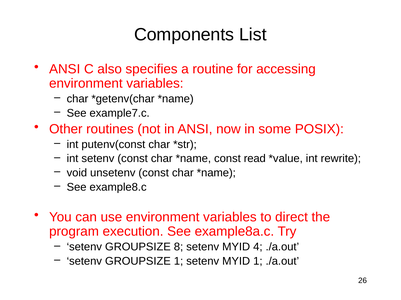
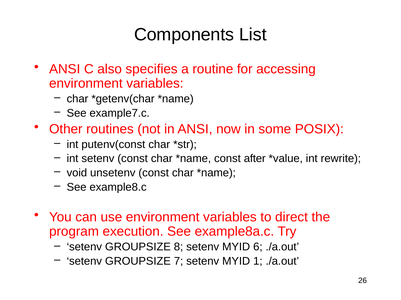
read: read -> after
4: 4 -> 6
GROUPSIZE 1: 1 -> 7
